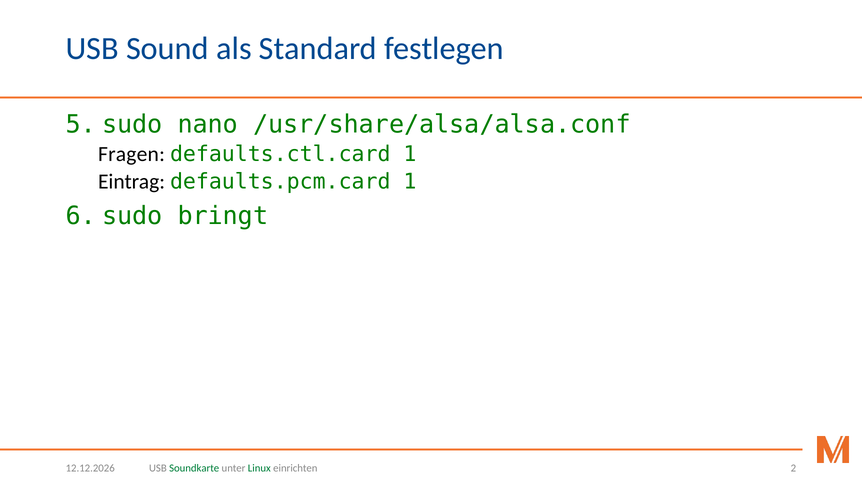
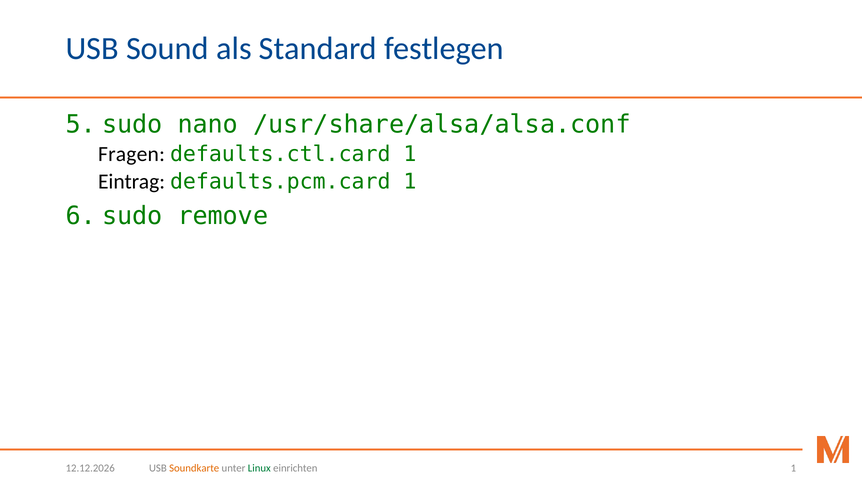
bringt: bringt -> remove
Soundkarte colour: green -> orange
einrichten 2: 2 -> 1
